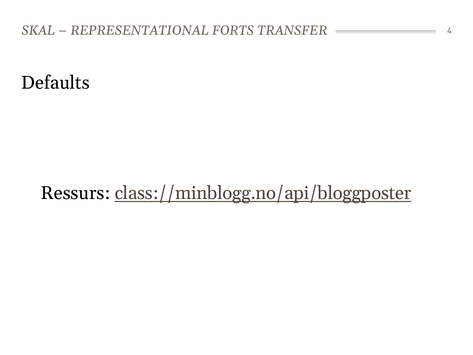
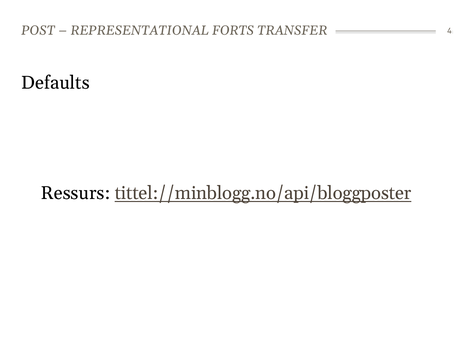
SKAL: SKAL -> POST
class://minblogg.no/api/bloggposter: class://minblogg.no/api/bloggposter -> tittel://minblogg.no/api/bloggposter
